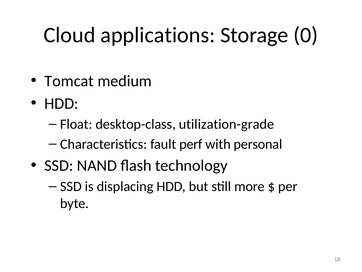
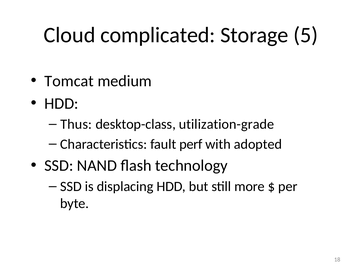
applications: applications -> complicated
0: 0 -> 5
Float: Float -> Thus
personal: personal -> adopted
